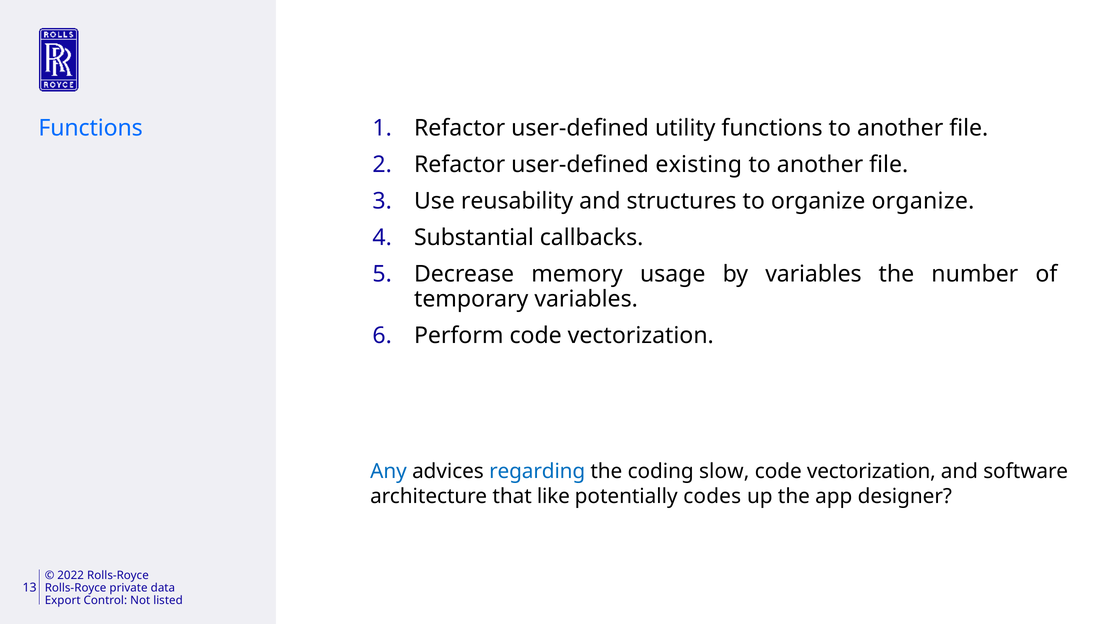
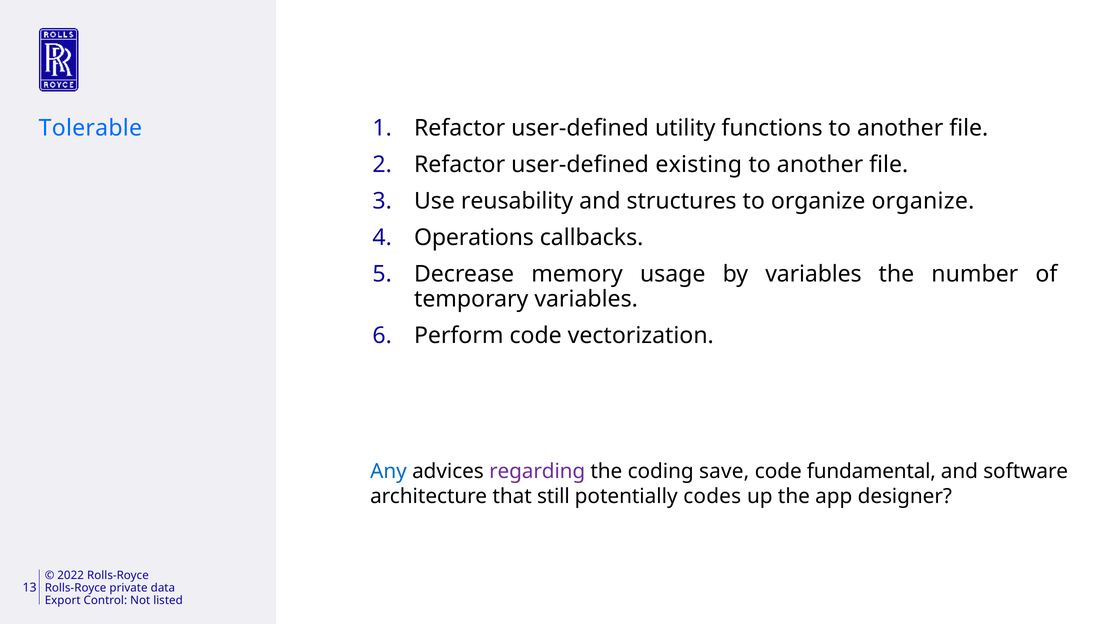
Functions at (91, 128): Functions -> Tolerable
Substantial: Substantial -> Operations
regarding colour: blue -> purple
slow: slow -> save
vectorization at (871, 471): vectorization -> fundamental
like: like -> still
